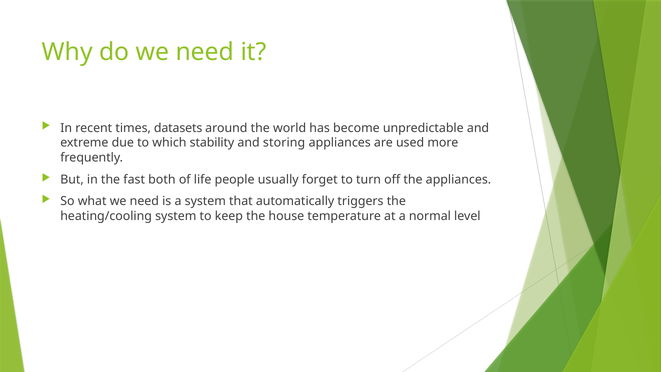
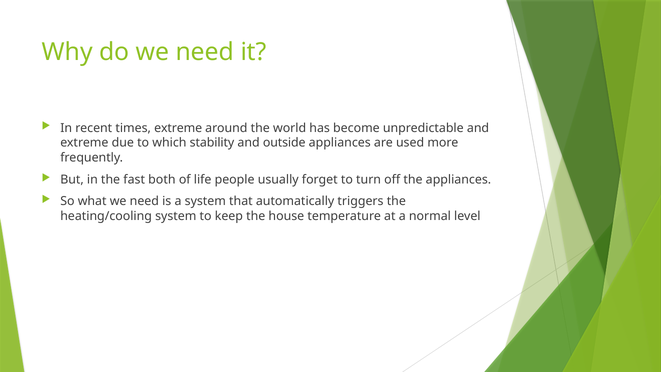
times datasets: datasets -> extreme
storing: storing -> outside
